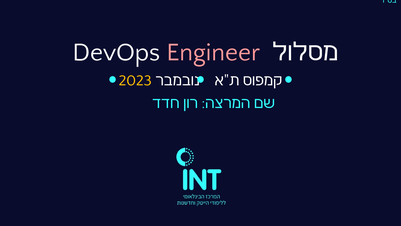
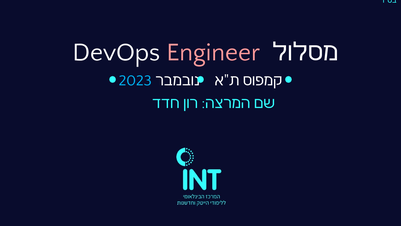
2023 colour: yellow -> light blue
